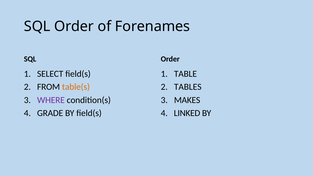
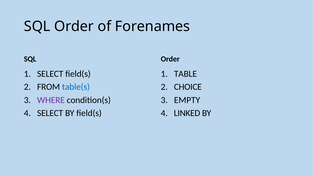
table(s colour: orange -> blue
TABLES: TABLES -> CHOICE
MAKES: MAKES -> EMPTY
GRADE at (50, 113): GRADE -> SELECT
